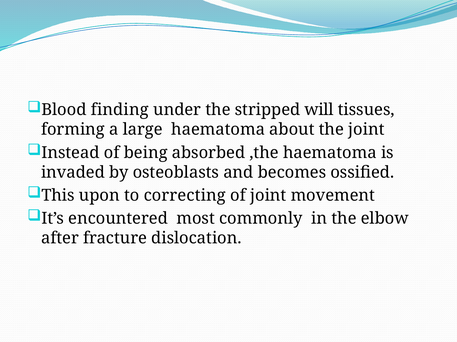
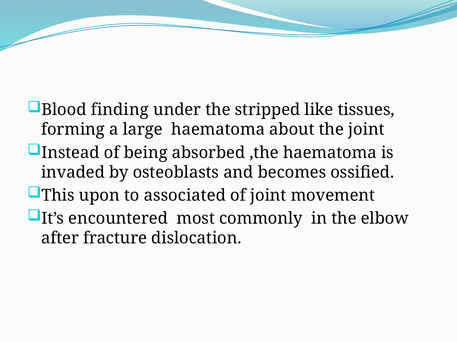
will: will -> like
correcting: correcting -> associated
